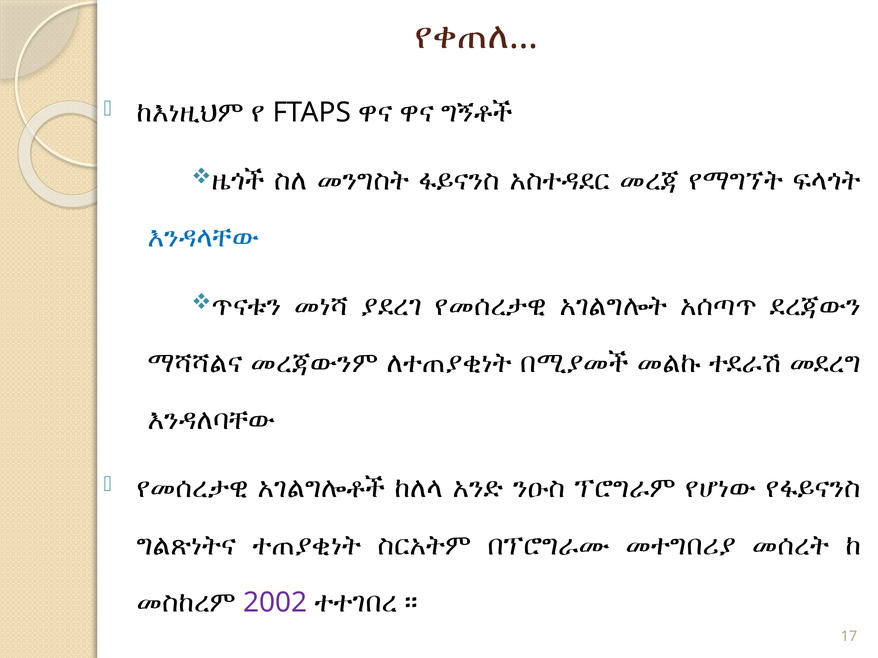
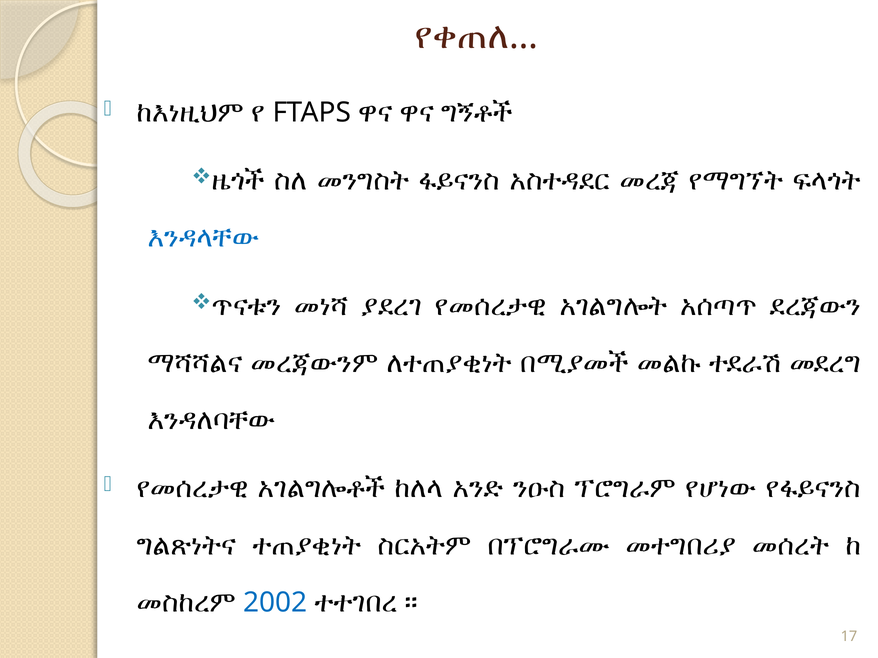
2002 colour: purple -> blue
